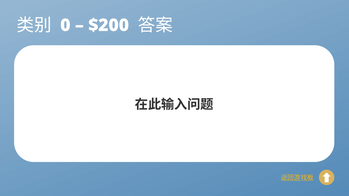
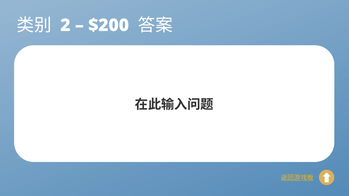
0: 0 -> 2
